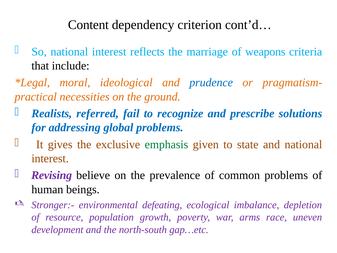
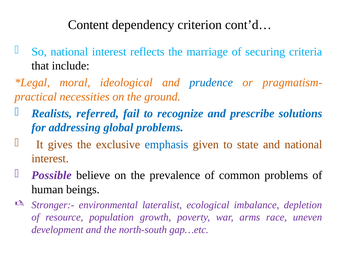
weapons: weapons -> securing
emphasis colour: green -> blue
Revising: Revising -> Possible
defeating: defeating -> lateralist
